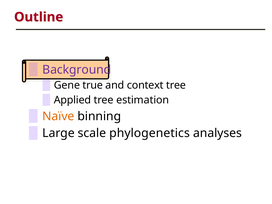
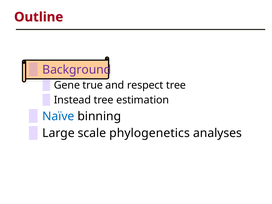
context: context -> respect
Applied: Applied -> Instead
Naïve colour: orange -> blue
